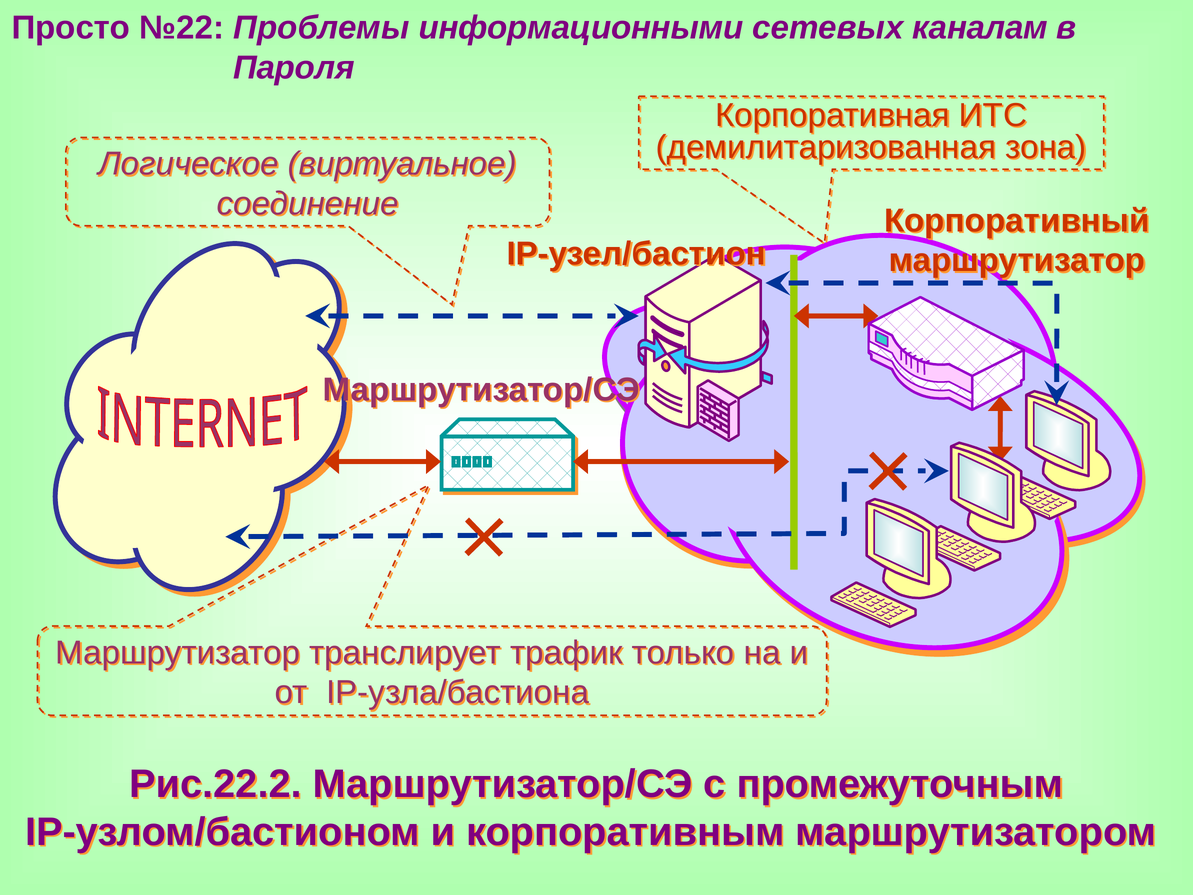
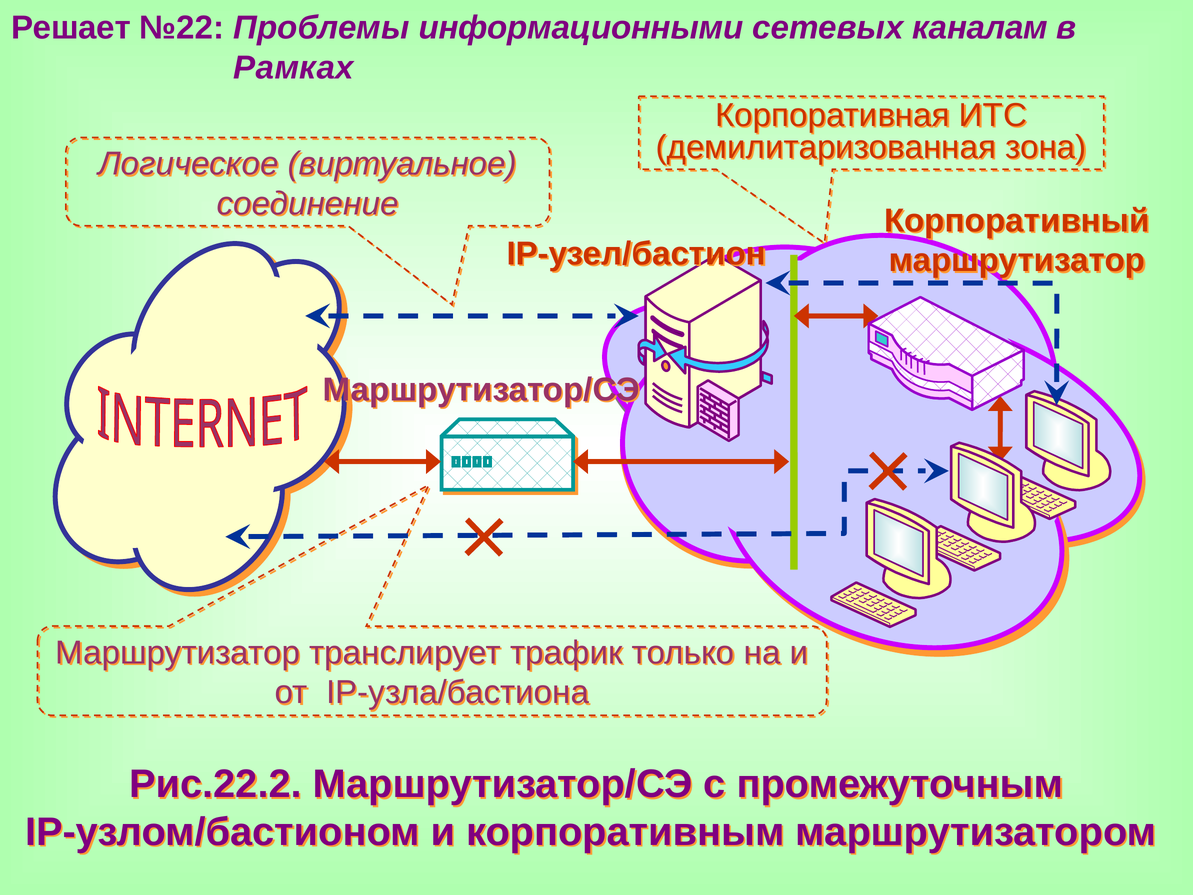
Просто: Просто -> Решает
Пароля: Пароля -> Рамках
